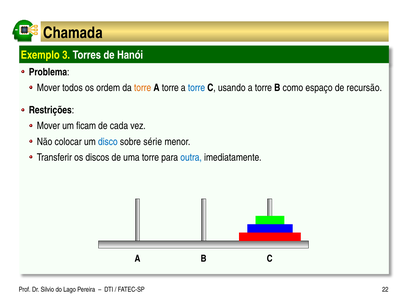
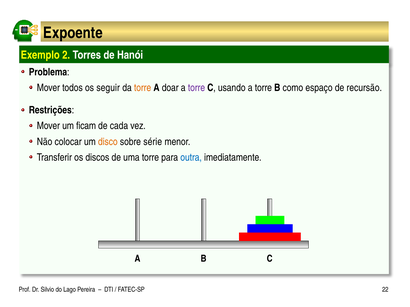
Chamada: Chamada -> Expoente
3: 3 -> 2
ordem: ordem -> seguir
torre at (170, 88): torre -> doar
torre at (196, 88) colour: blue -> purple
disco colour: blue -> orange
